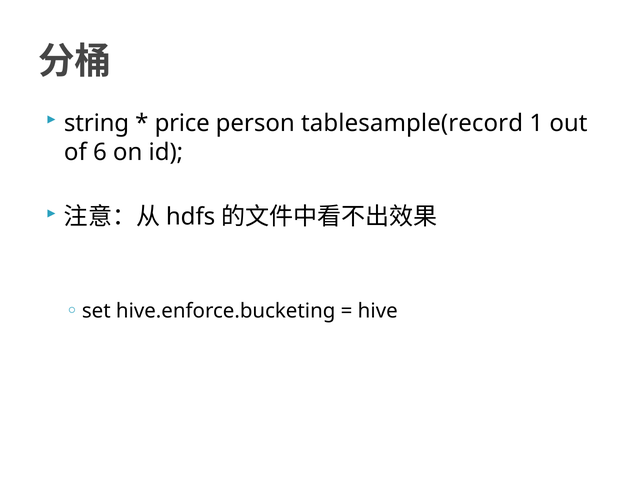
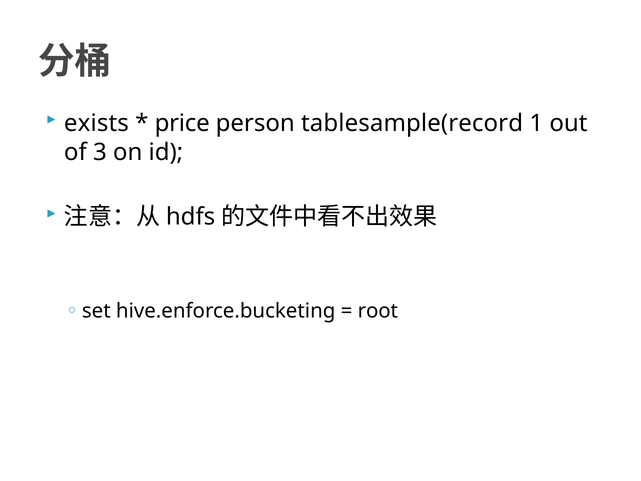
string: string -> exists
6: 6 -> 3
hive: hive -> root
